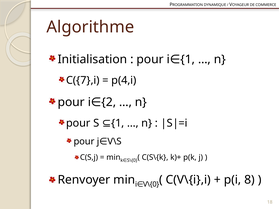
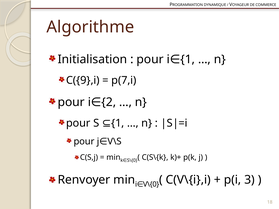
C({7},i: C({7},i -> C({9},i
p(4,i: p(4,i -> p(7,i
8: 8 -> 3
